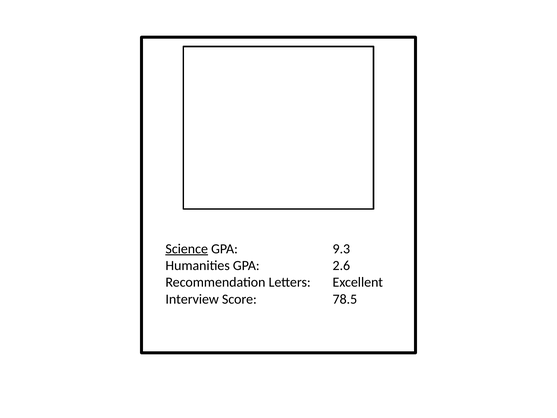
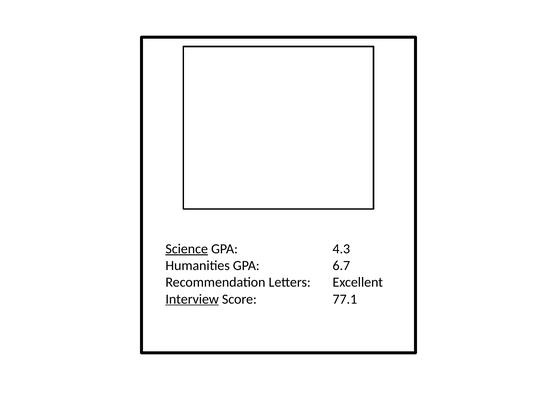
9.3: 9.3 -> 4.3
2.6: 2.6 -> 6.7
Interview underline: none -> present
78.5: 78.5 -> 77.1
